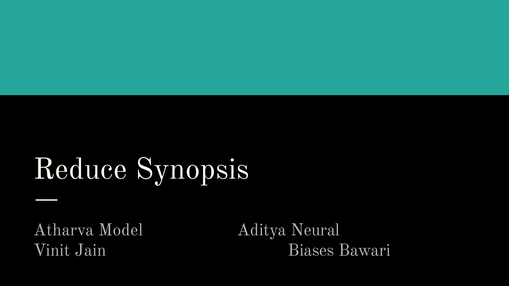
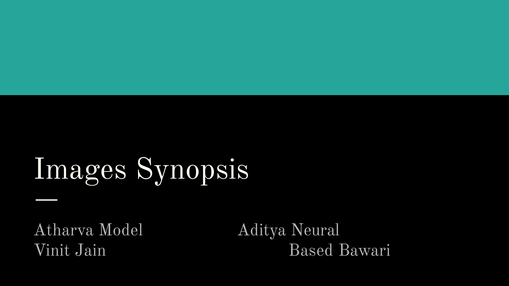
Reduce: Reduce -> Images
Biases: Biases -> Based
